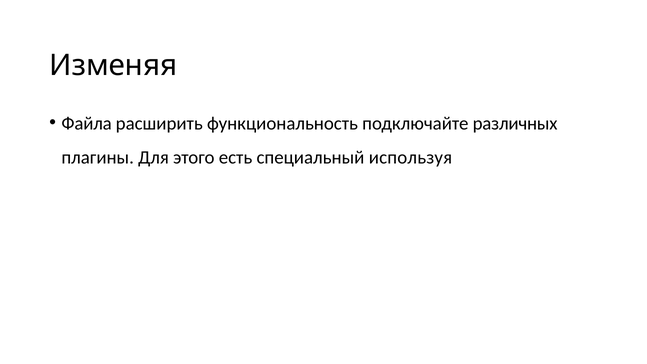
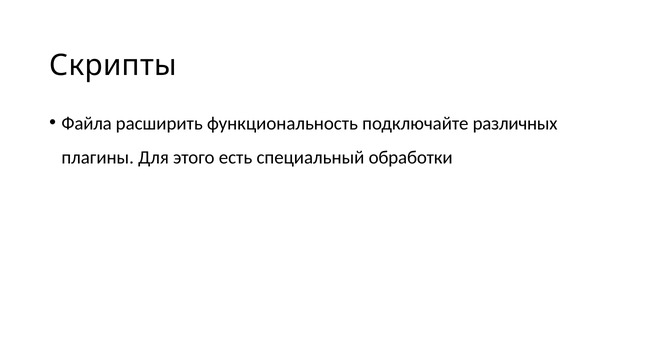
Изменяя: Изменяя -> Скрипты
используя: используя -> обработки
